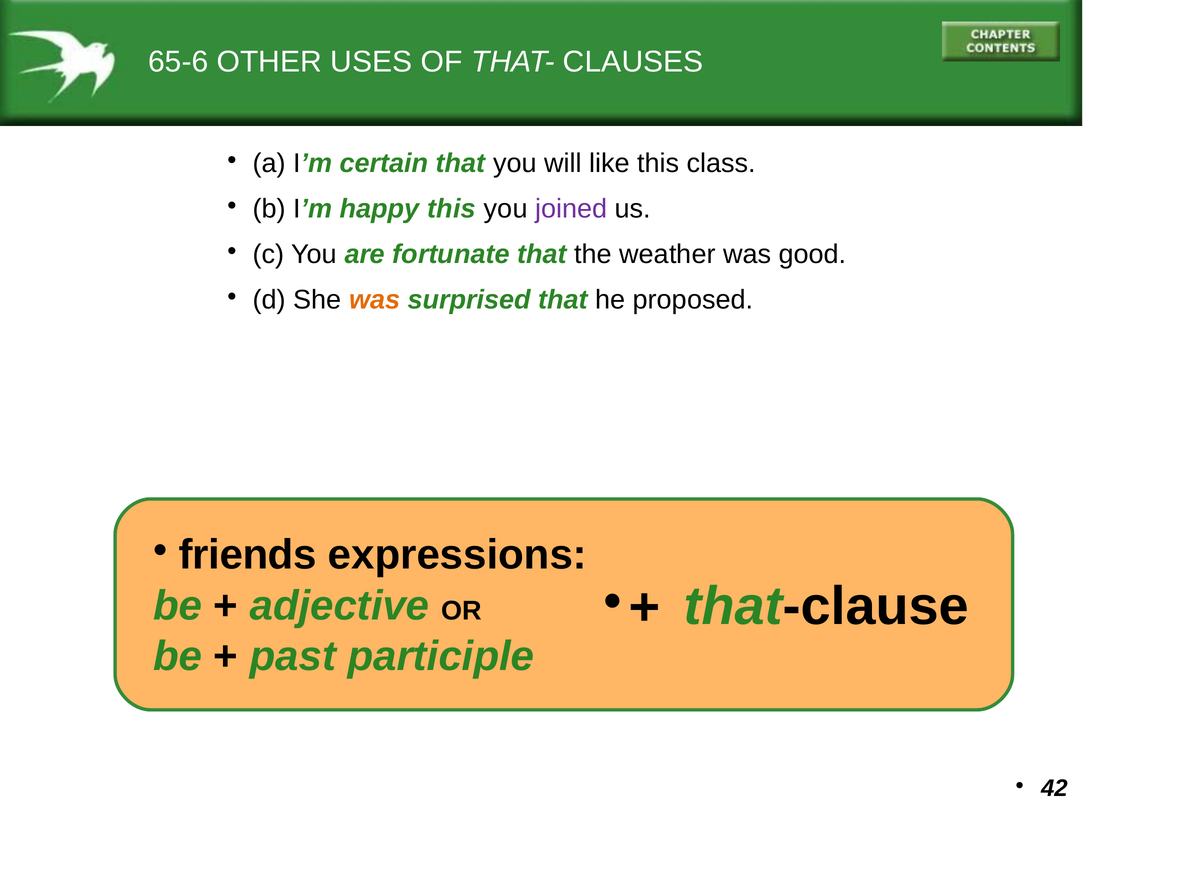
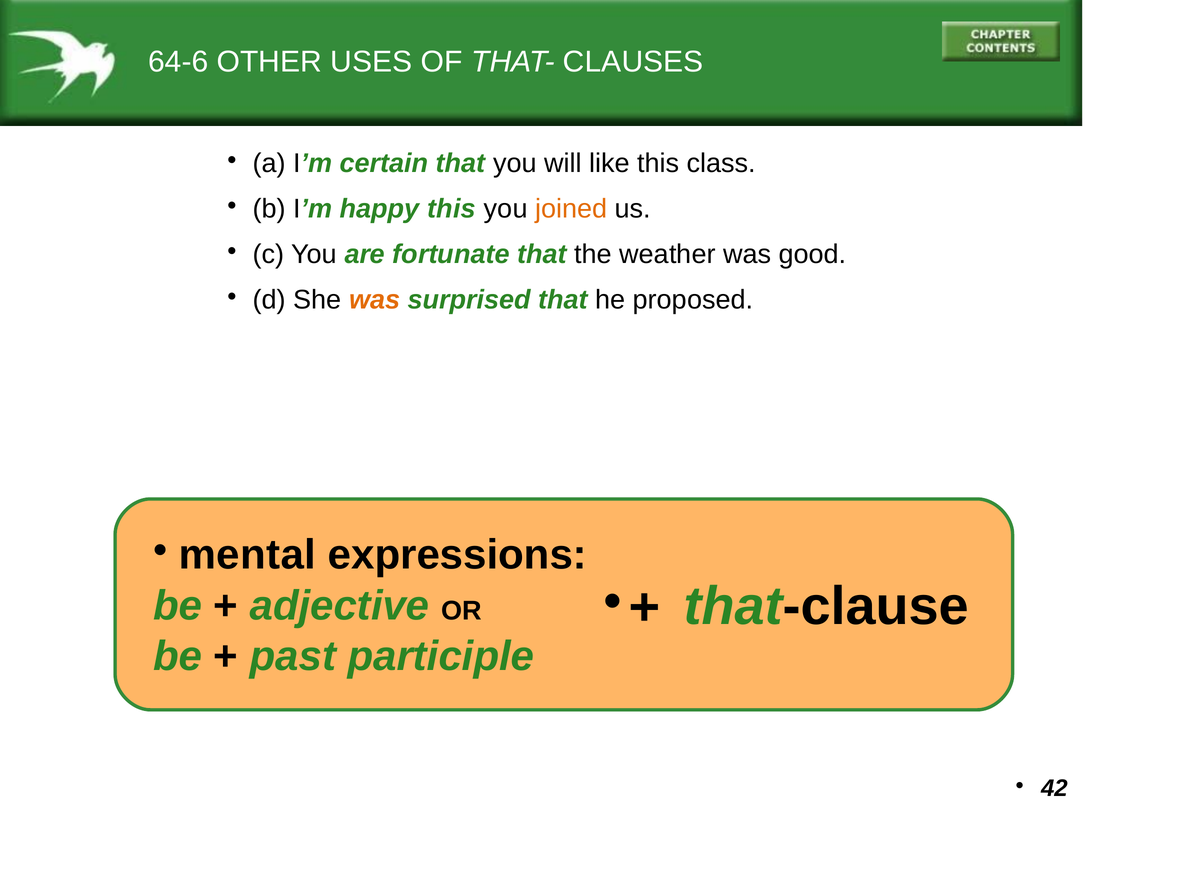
65-6: 65-6 -> 64-6
joined colour: purple -> orange
friends: friends -> mental
